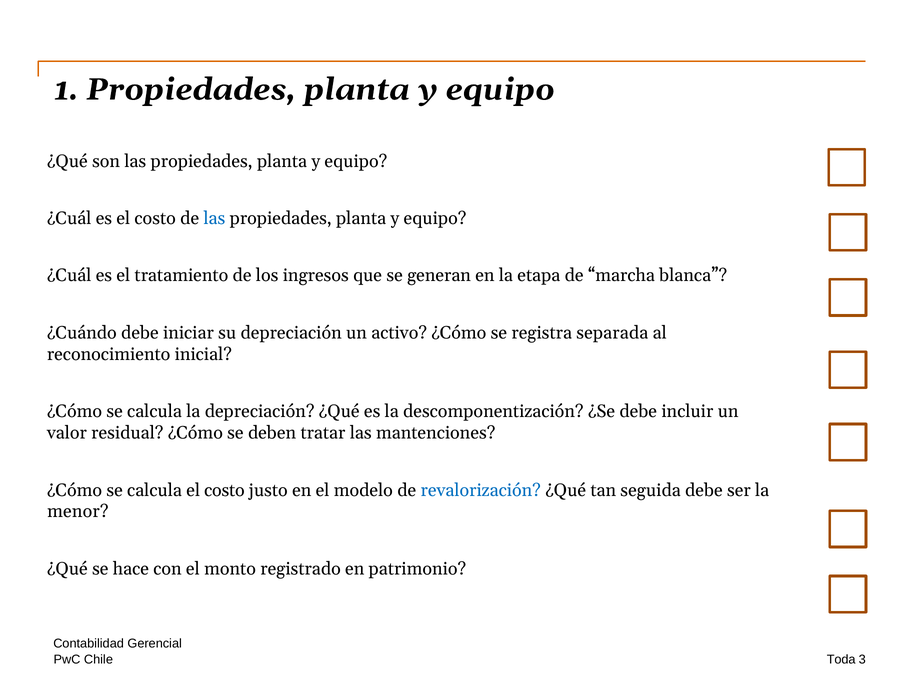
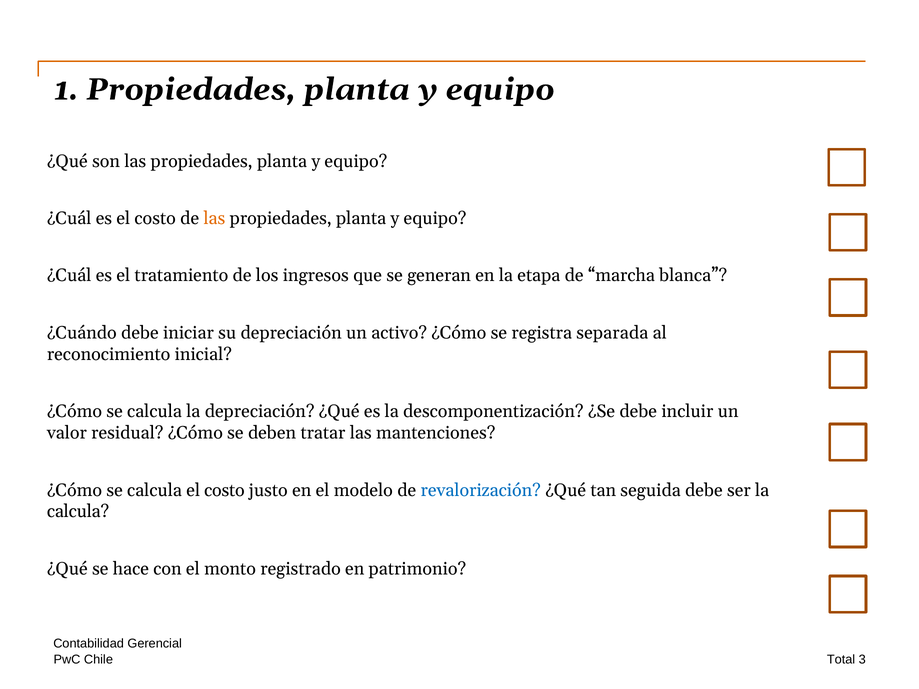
las at (214, 218) colour: blue -> orange
menor at (78, 512): menor -> calcula
Toda: Toda -> Total
